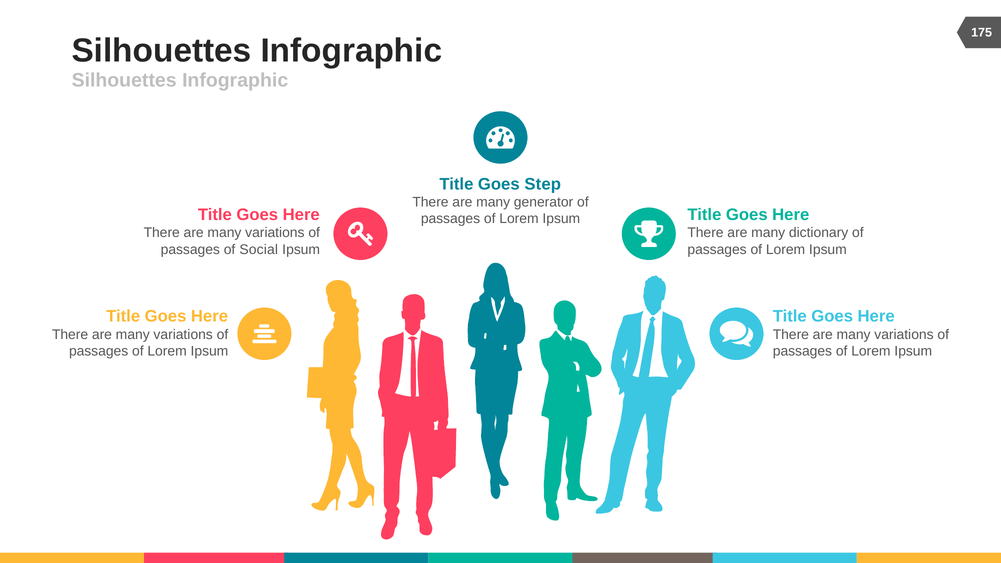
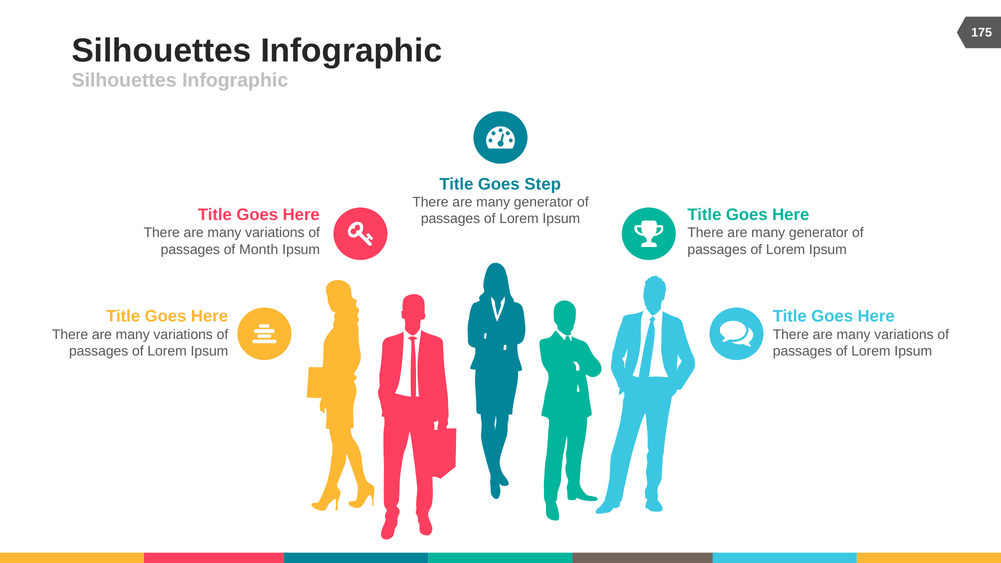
dictionary at (819, 233): dictionary -> generator
Social: Social -> Month
